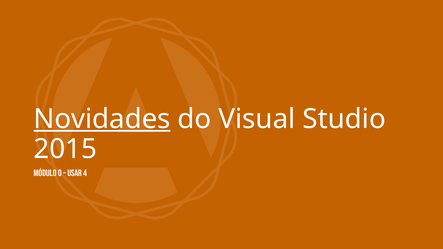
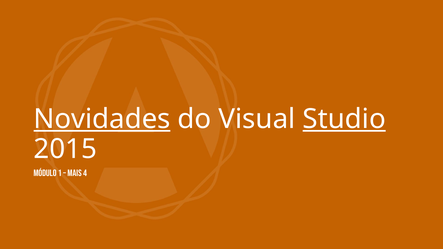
Studio underline: none -> present
0: 0 -> 1
Usar: Usar -> Mais
